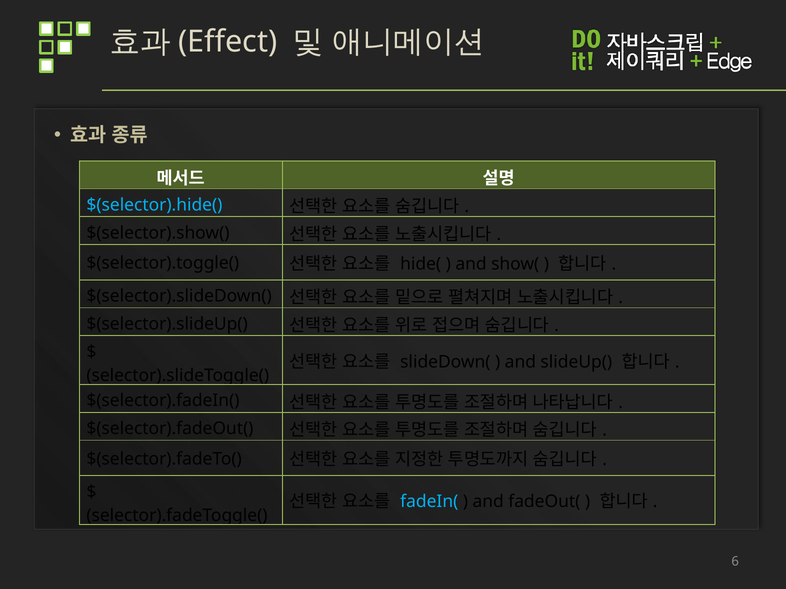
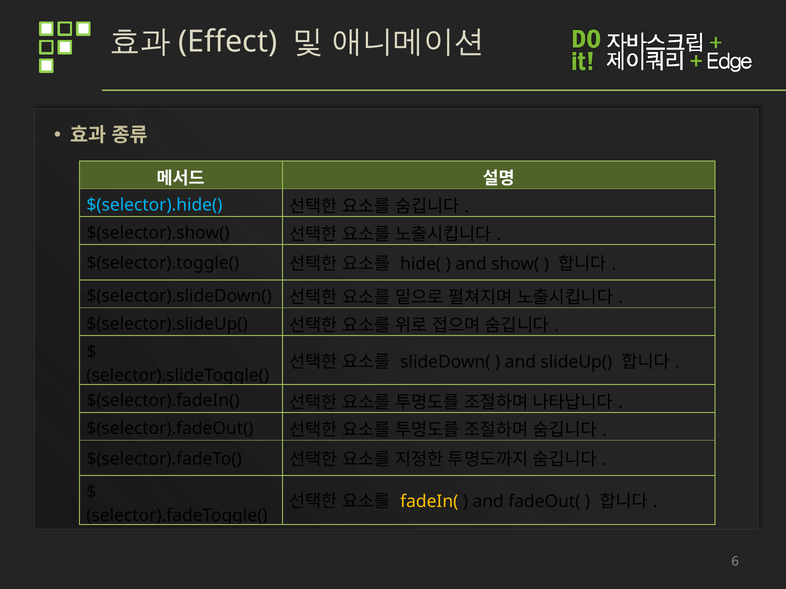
fadeIn( colour: light blue -> yellow
